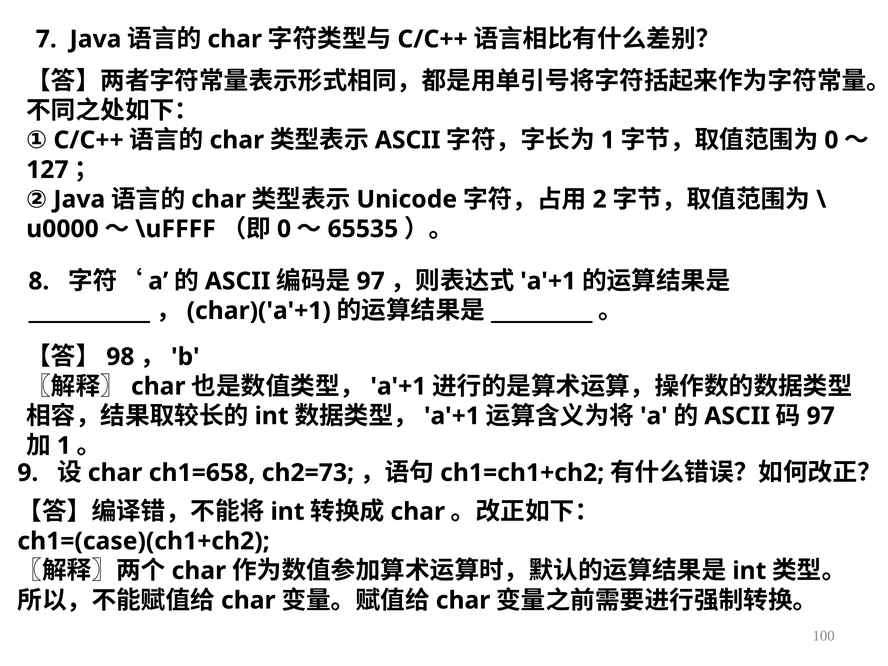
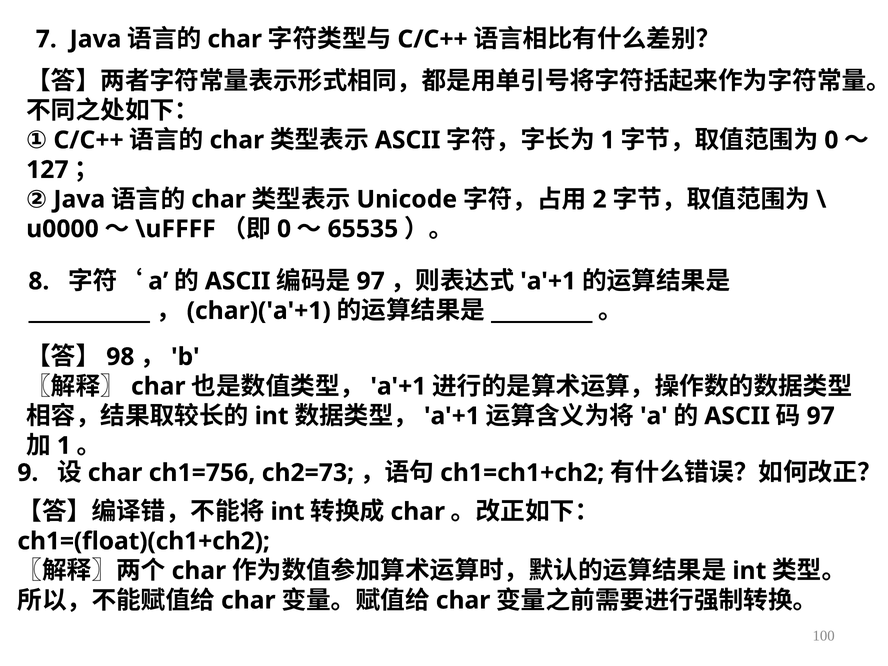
ch1=658: ch1=658 -> ch1=756
ch1=(case)(ch1+ch2: ch1=(case)(ch1+ch2 -> ch1=(float)(ch1+ch2
